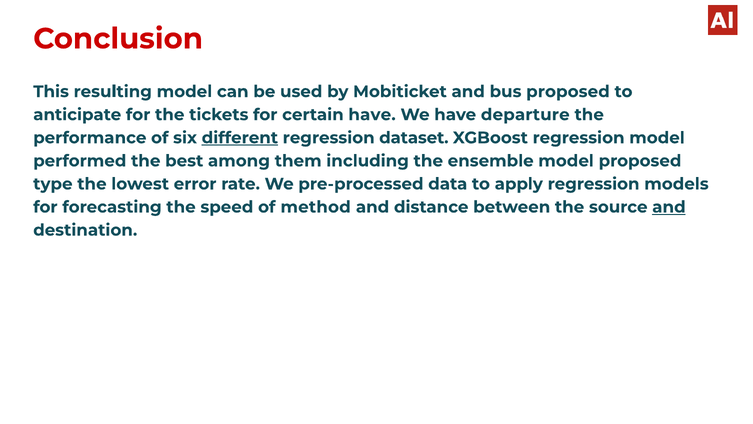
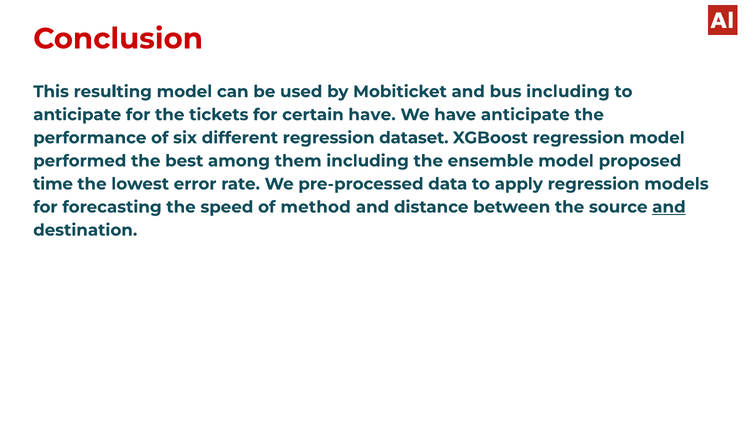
bus proposed: proposed -> including
have departure: departure -> anticipate
different underline: present -> none
type: type -> time
